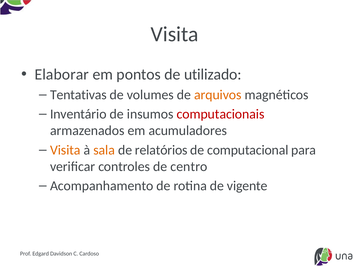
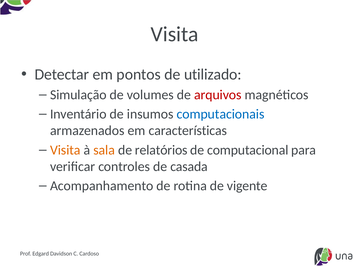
Elaborar: Elaborar -> Detectar
Tentativas: Tentativas -> Simulação
arquivos colour: orange -> red
computacionais colour: red -> blue
acumuladores: acumuladores -> características
centro: centro -> casada
